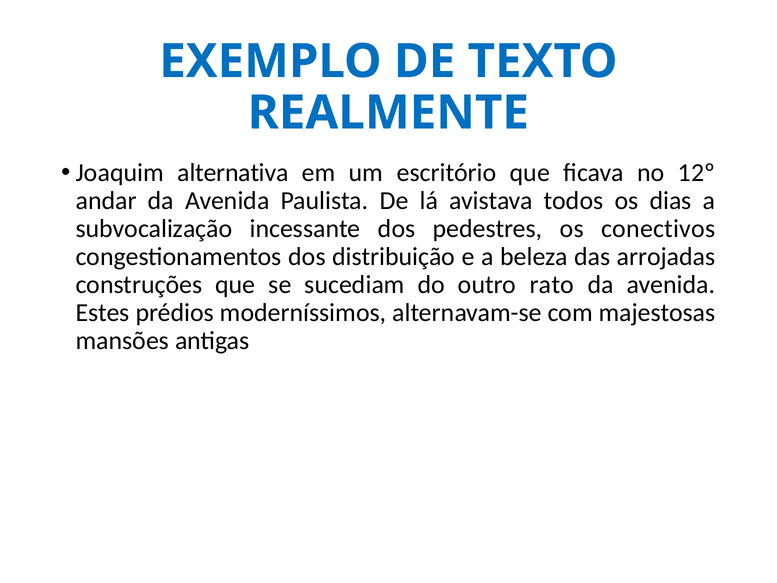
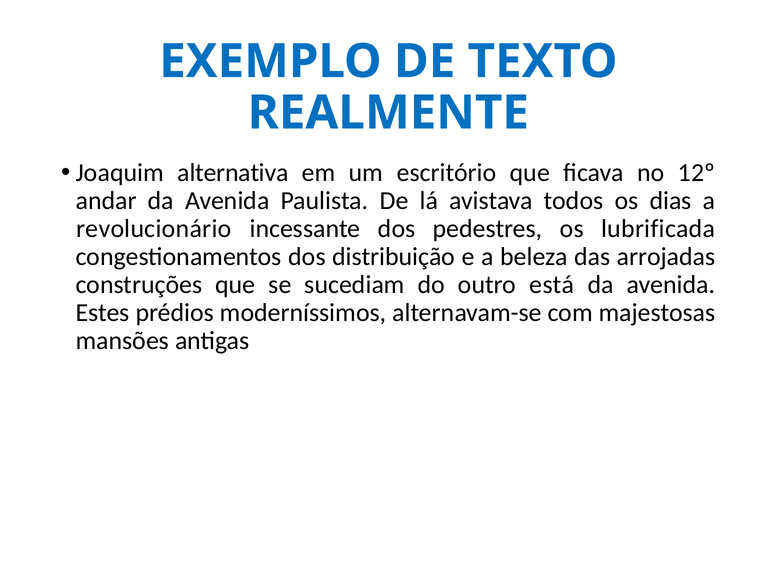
subvocalização: subvocalização -> revolucionário
conectivos: conectivos -> lubrificada
rato: rato -> está
